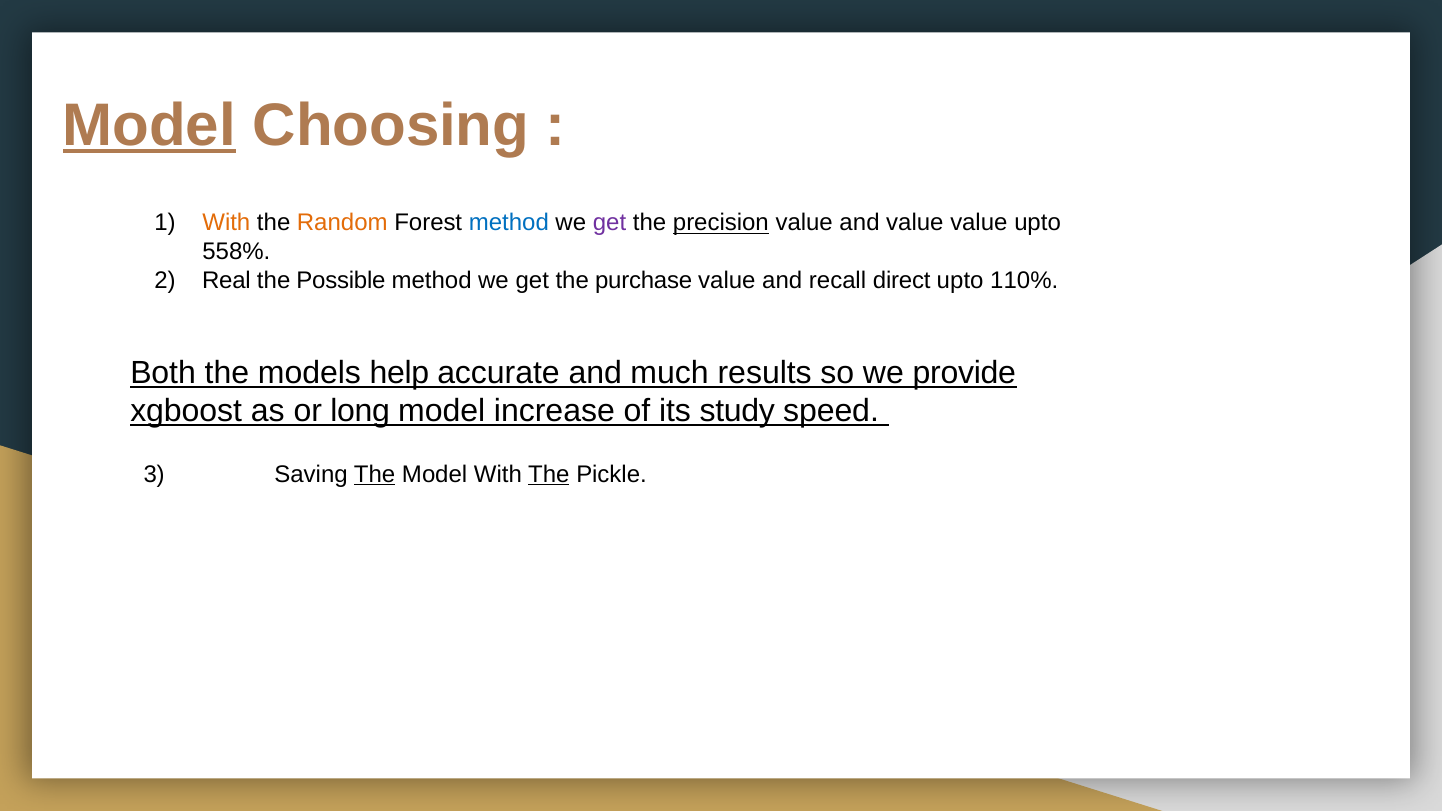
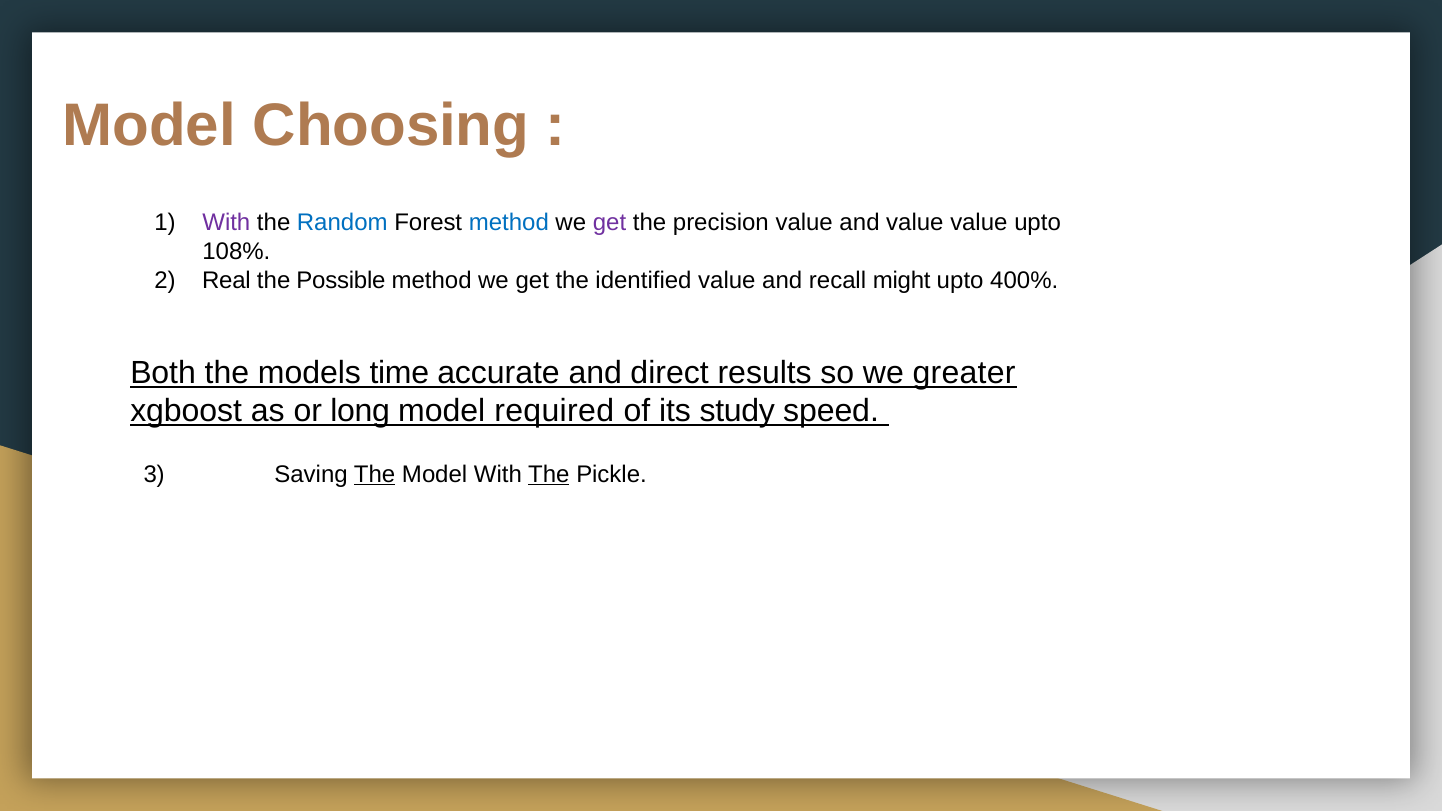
Model at (149, 125) underline: present -> none
With at (226, 223) colour: orange -> purple
Random colour: orange -> blue
precision underline: present -> none
558%: 558% -> 108%
purchase: purchase -> identified
direct: direct -> might
110%: 110% -> 400%
help: help -> time
much: much -> direct
provide: provide -> greater
increase: increase -> required
